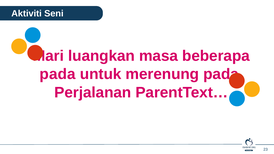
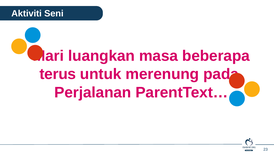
pada at (58, 74): pada -> terus
